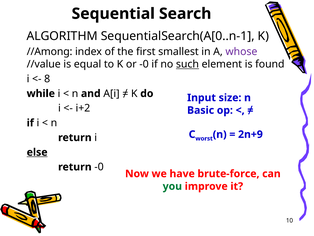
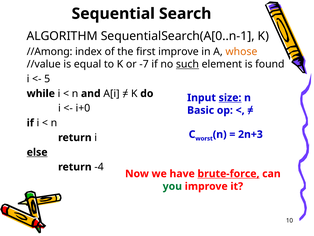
first smallest: smallest -> improve
whose colour: purple -> orange
or -0: -0 -> -7
8: 8 -> 5
size underline: none -> present
i+2: i+2 -> i+0
2n+9: 2n+9 -> 2n+3
return -0: -0 -> -4
brute-force underline: none -> present
